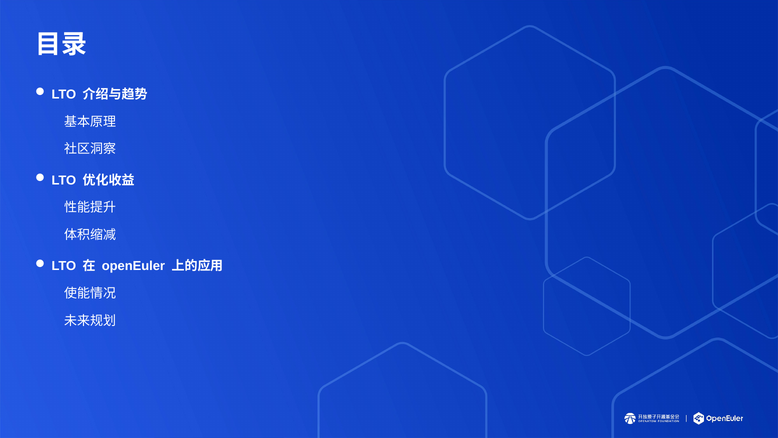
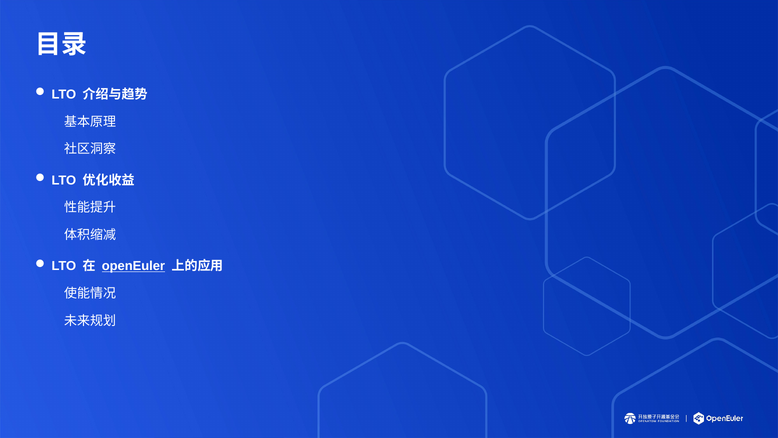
openEuler underline: none -> present
